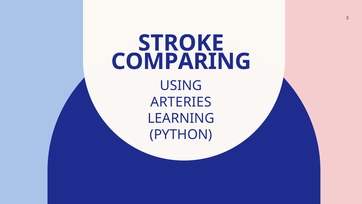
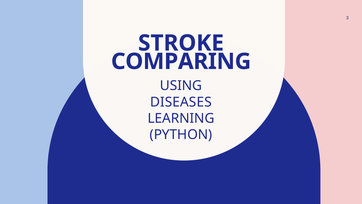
ARTERIES: ARTERIES -> DISEASES
